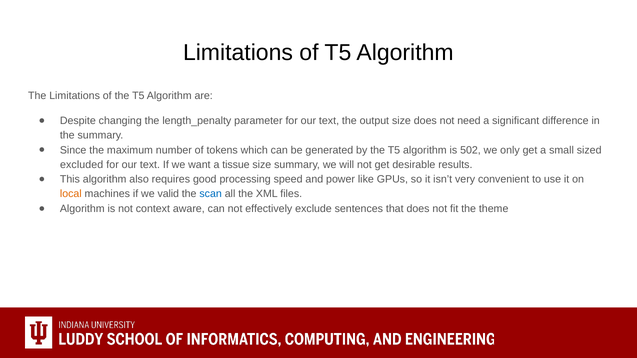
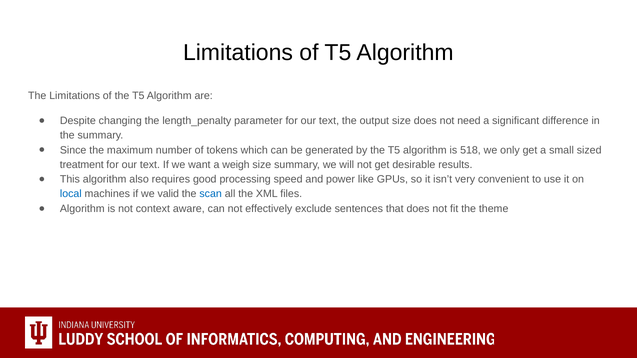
502: 502 -> 518
excluded: excluded -> treatment
tissue: tissue -> weigh
local colour: orange -> blue
